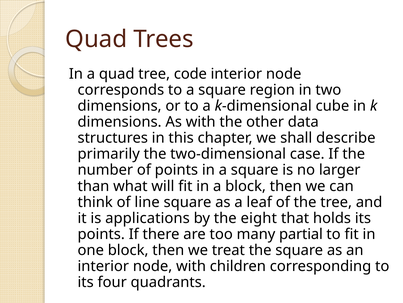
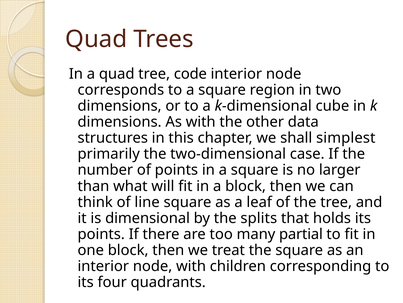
describe: describe -> simplest
applications: applications -> dimensional
eight: eight -> splits
